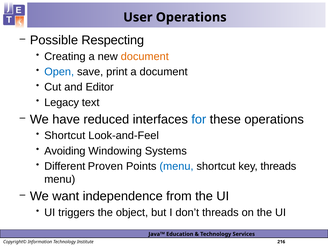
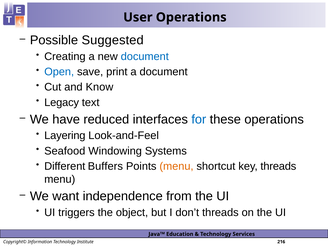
Respecting: Respecting -> Suggested
document at (145, 57) colour: orange -> blue
Editor: Editor -> Know
Shortcut at (65, 136): Shortcut -> Layering
Avoiding: Avoiding -> Seafood
Proven: Proven -> Buffers
menu at (176, 166) colour: blue -> orange
